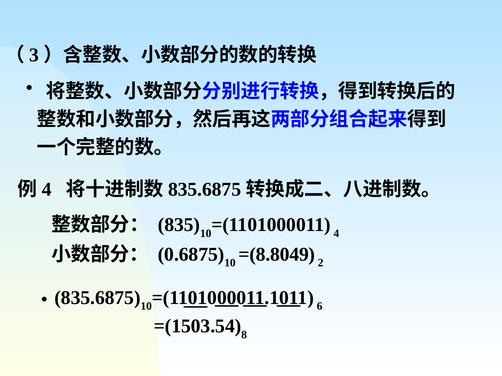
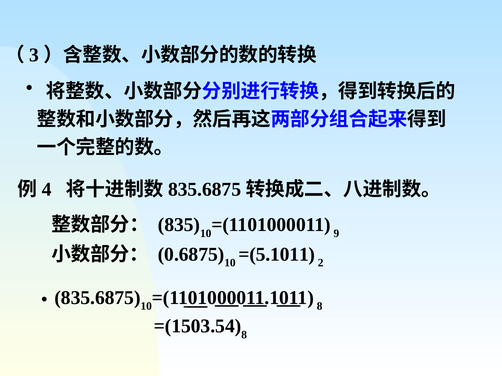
4 at (336, 234): 4 -> 9
=(8.8049: =(8.8049 -> =(5.1011
6 at (320, 307): 6 -> 8
